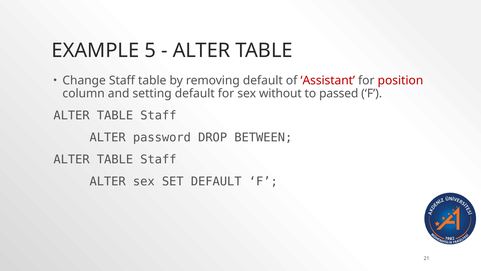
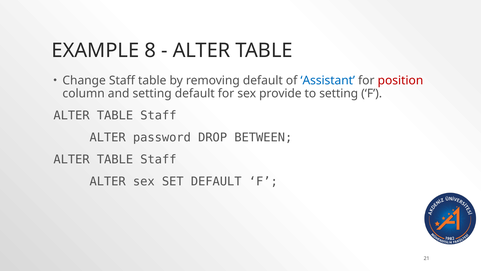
5: 5 -> 8
Assistant colour: red -> blue
without: without -> provide
to passed: passed -> setting
